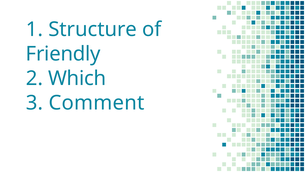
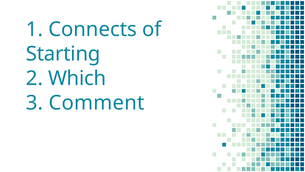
Structure: Structure -> Connects
Friendly: Friendly -> Starting
